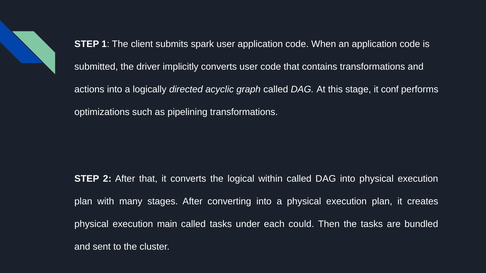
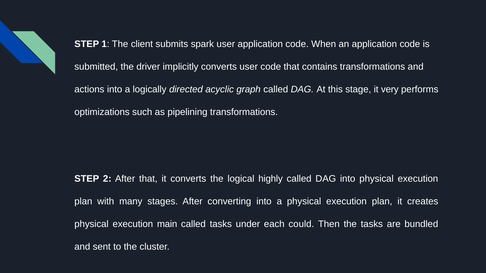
conf: conf -> very
within: within -> highly
